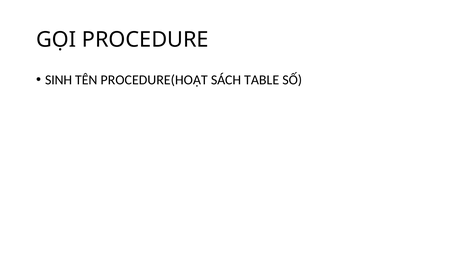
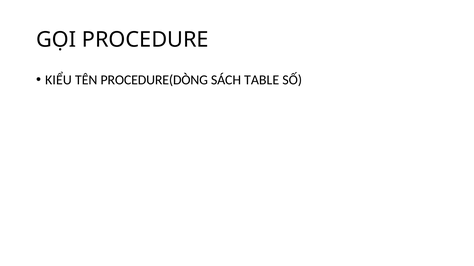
SINH: SINH -> KIỂU
PROCEDURE(HOẠT: PROCEDURE(HOẠT -> PROCEDURE(DÒNG
